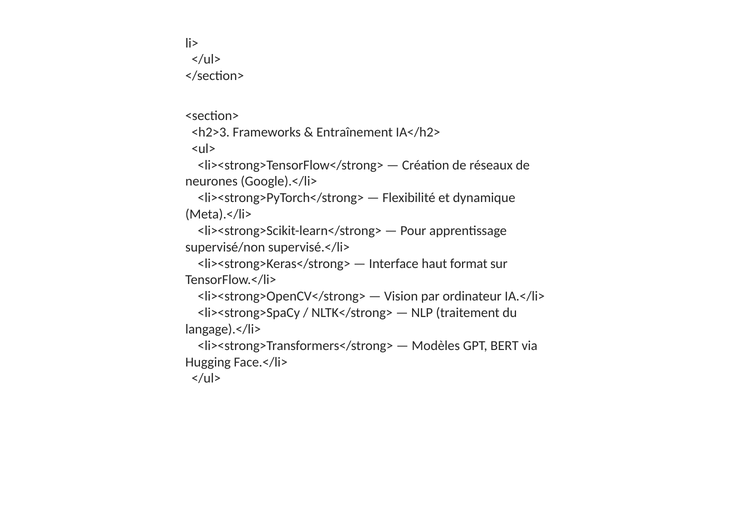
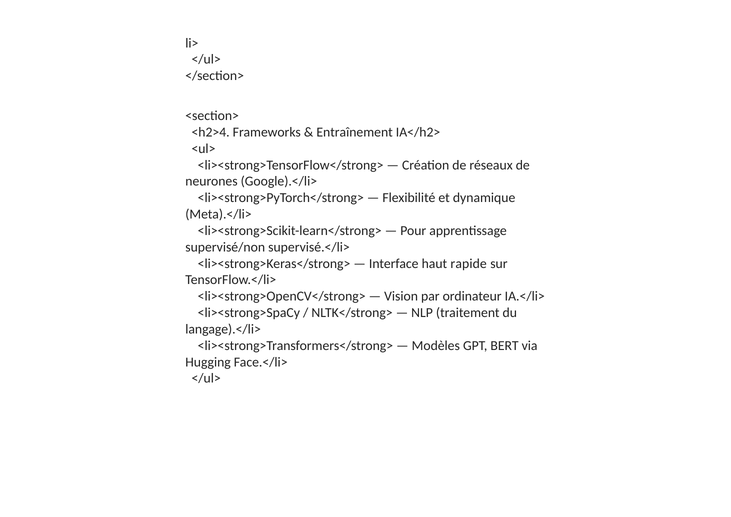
<h2>3: <h2>3 -> <h2>4
format: format -> rapide
